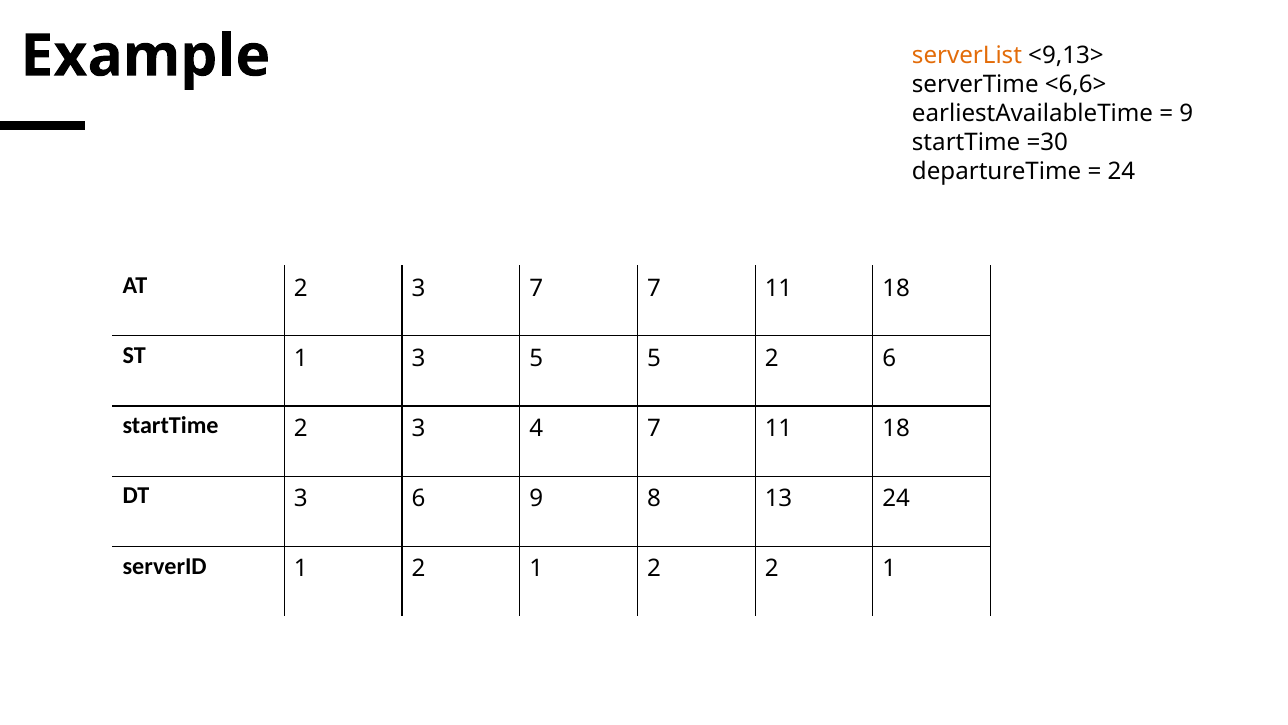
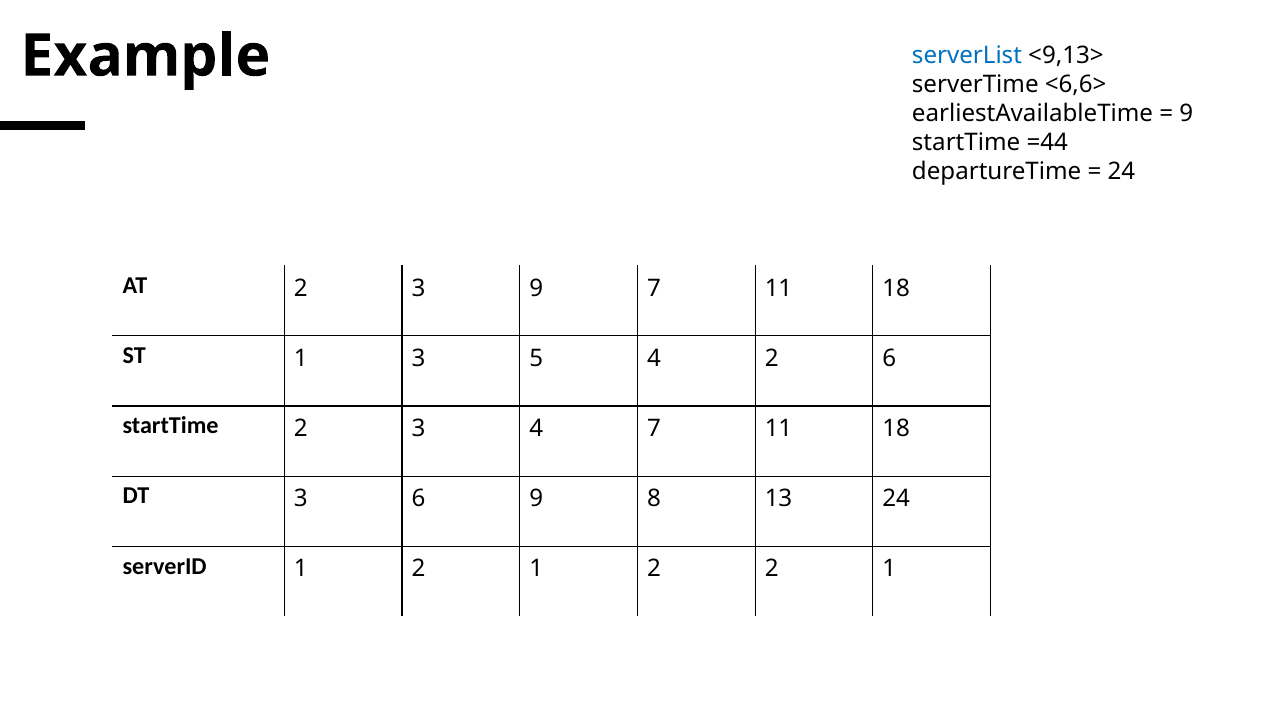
serverList colour: orange -> blue
=30: =30 -> =44
3 7: 7 -> 9
5 5: 5 -> 4
